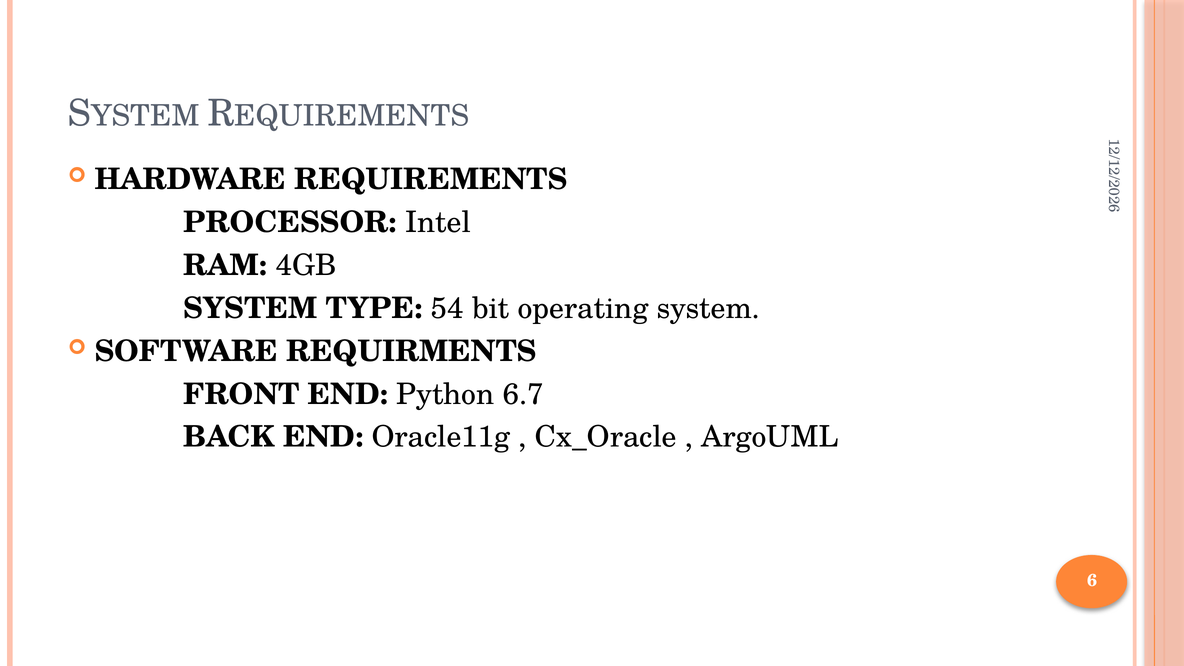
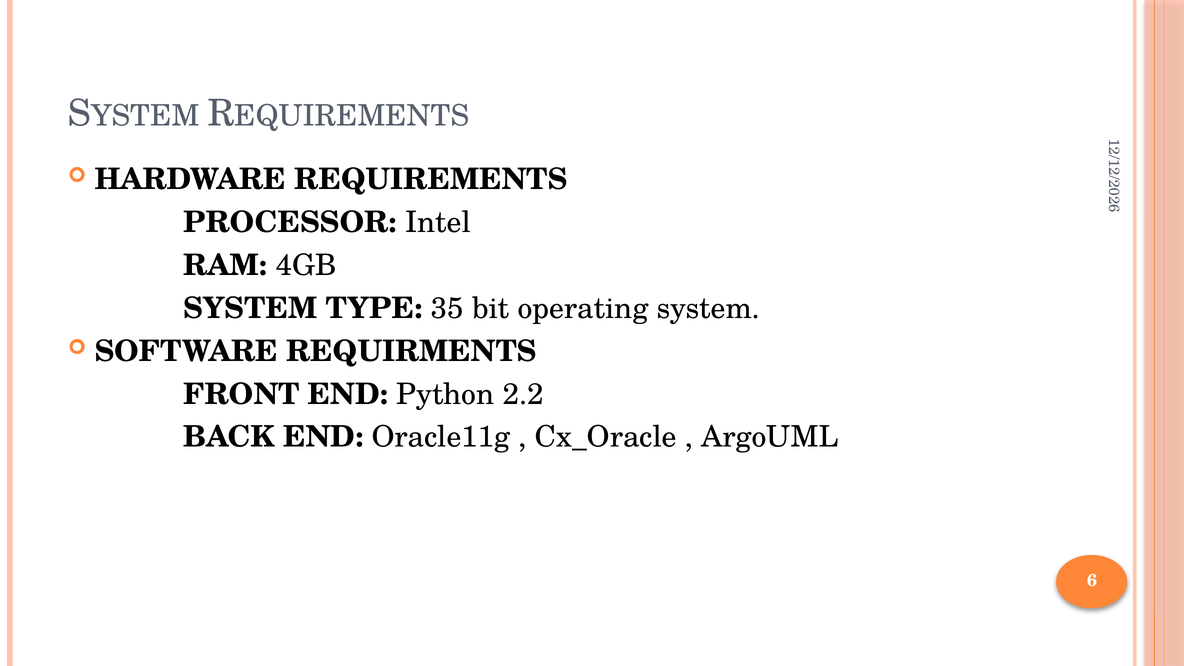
54: 54 -> 35
6.7: 6.7 -> 2.2
